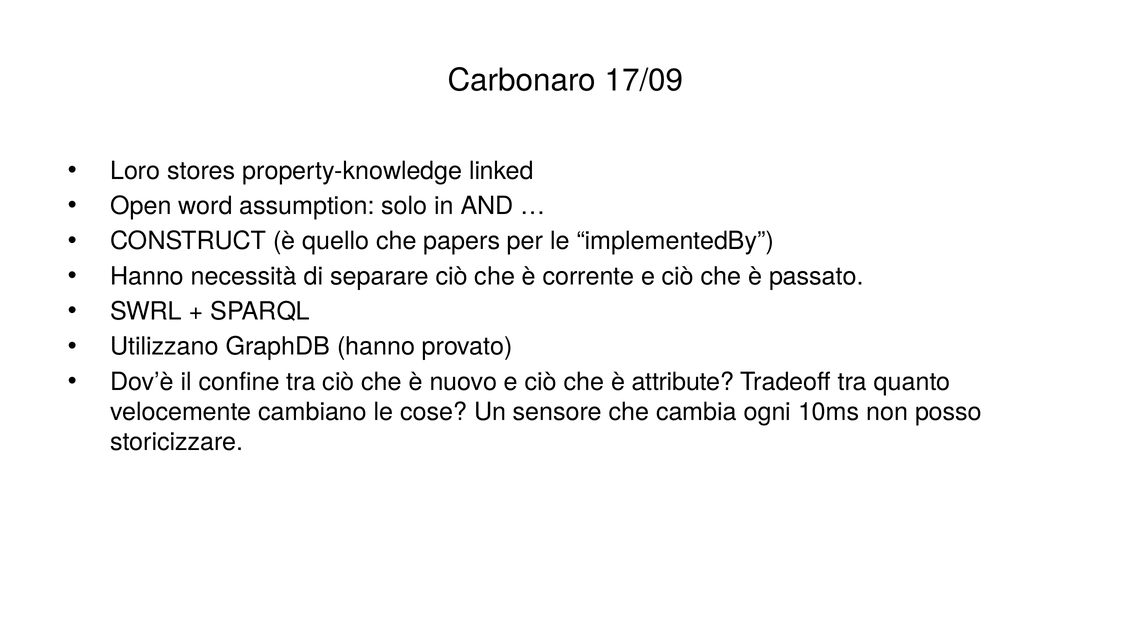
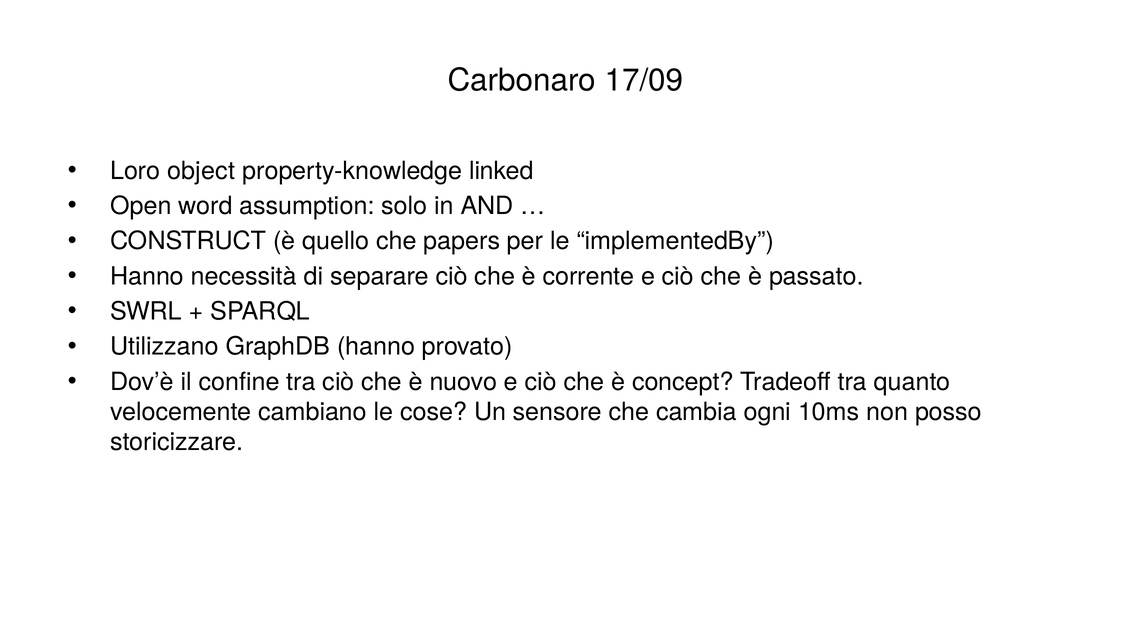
stores: stores -> object
attribute: attribute -> concept
